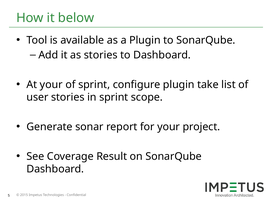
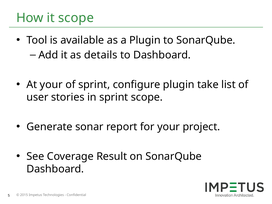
it below: below -> scope
as stories: stories -> details
